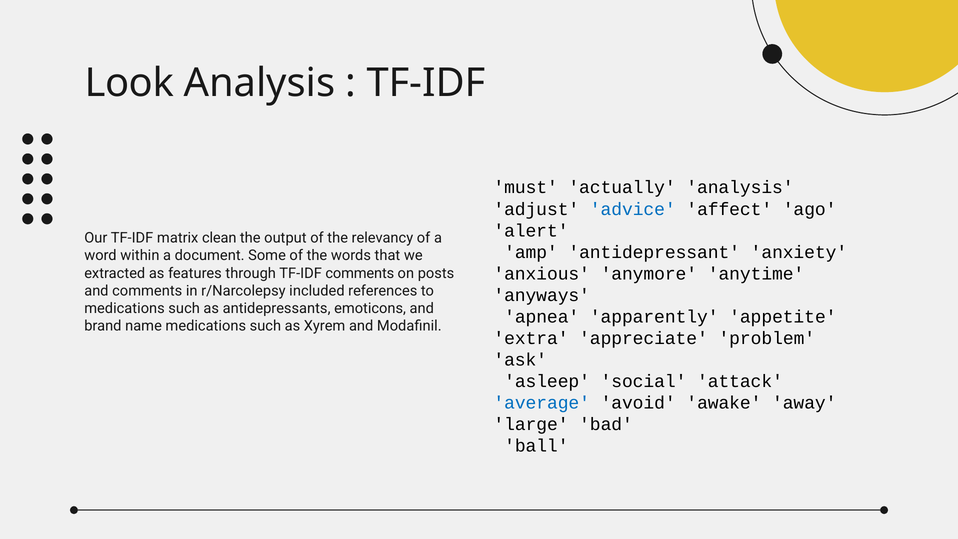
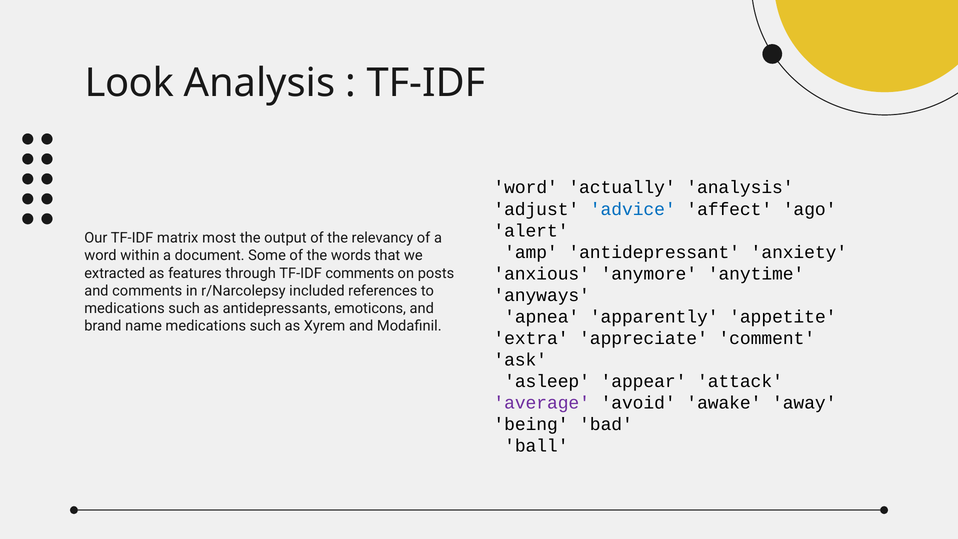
must at (526, 188): must -> word
clean: clean -> most
problem: problem -> comment
social: social -> appear
average colour: blue -> purple
large: large -> being
